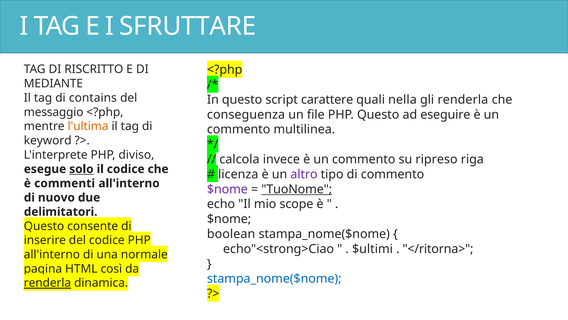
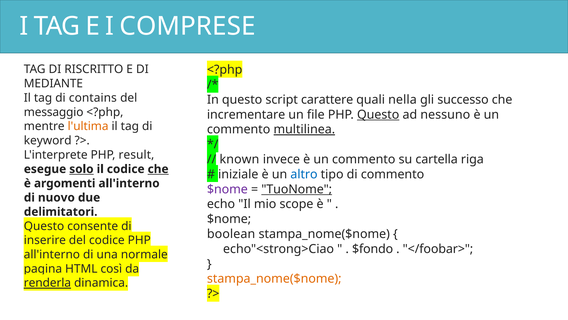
SFRUTTARE: SFRUTTARE -> COMPRESE
gli renderla: renderla -> successo
conseguenza: conseguenza -> incrementare
Questo at (378, 114) underline: none -> present
eseguire: eseguire -> nessuno
multilinea underline: none -> present
diviso: diviso -> result
calcola: calcola -> known
ripreso: ripreso -> cartella
che at (158, 169) underline: none -> present
licenza: licenza -> iniziale
altro colour: purple -> blue
commenti: commenti -> argomenti
$ultimi: $ultimi -> $fondo
</ritorna>: </ritorna> -> </foobar>
stampa_nome($nome at (274, 278) colour: blue -> orange
